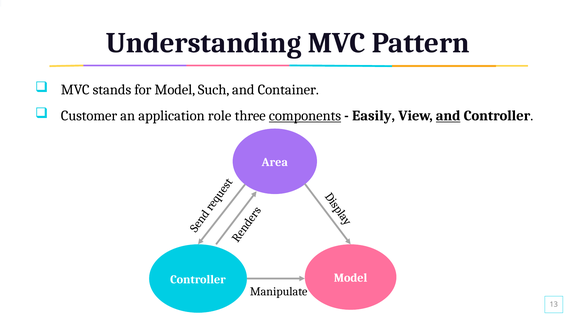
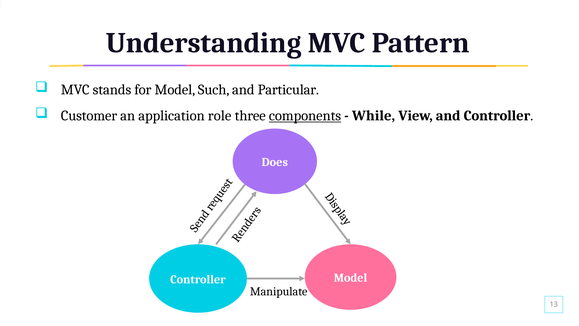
Container: Container -> Particular
Easily: Easily -> While
and at (448, 116) underline: present -> none
Area: Area -> Does
